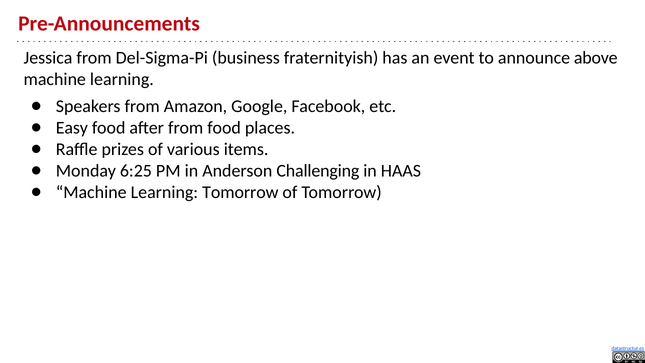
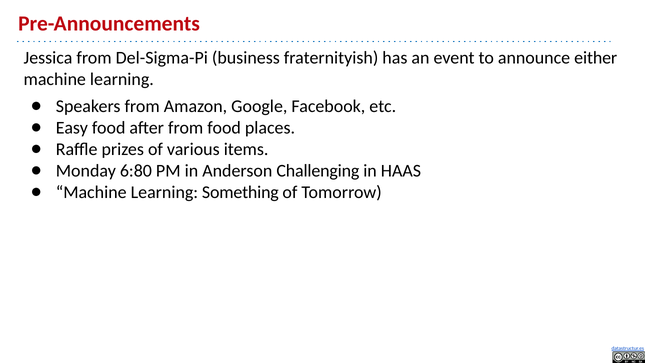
above: above -> either
6:25: 6:25 -> 6:80
Learning Tomorrow: Tomorrow -> Something
